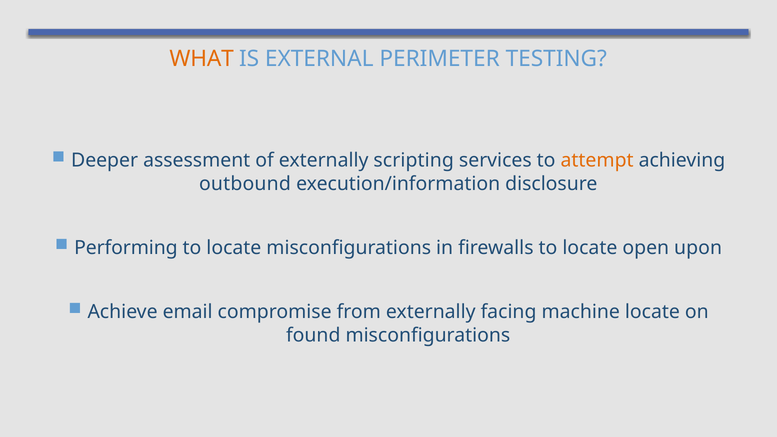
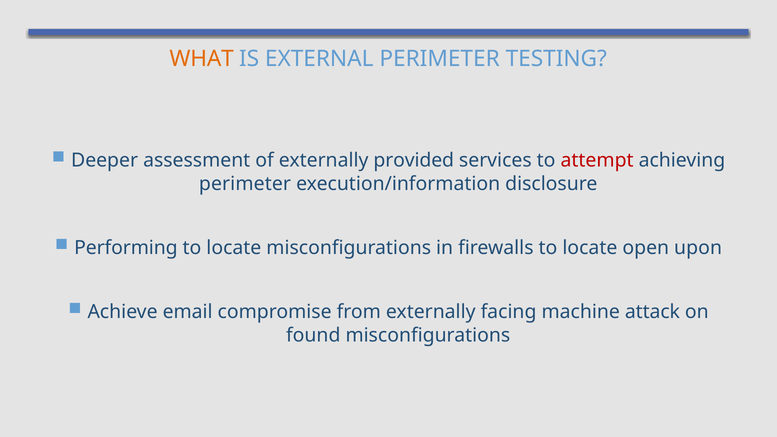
scripting: scripting -> provided
attempt colour: orange -> red
outbound at (245, 184): outbound -> perimeter
machine locate: locate -> attack
